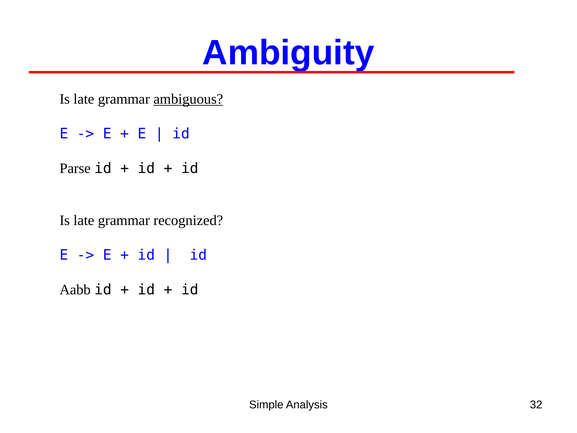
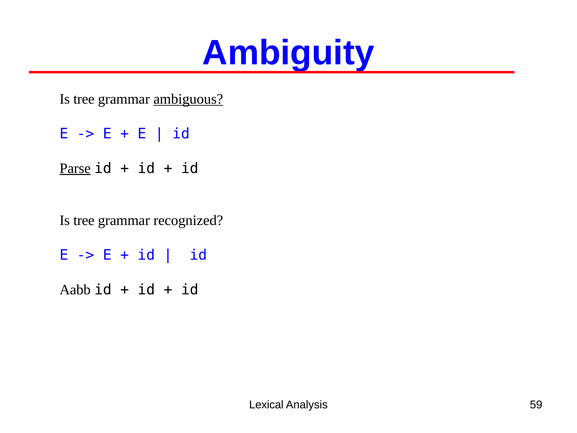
late at (84, 99): late -> tree
Parse underline: none -> present
late at (84, 220): late -> tree
Simple: Simple -> Lexical
32: 32 -> 59
